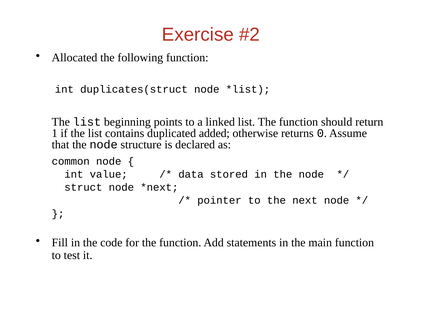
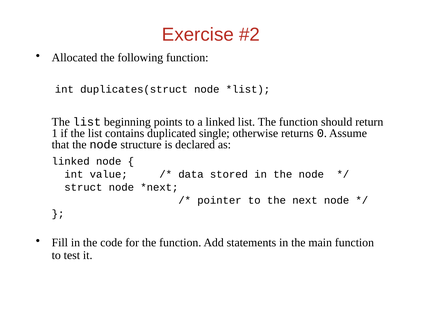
added: added -> single
common at (71, 161): common -> linked
